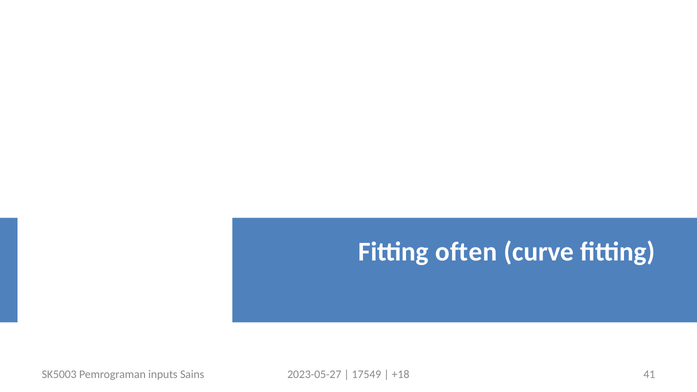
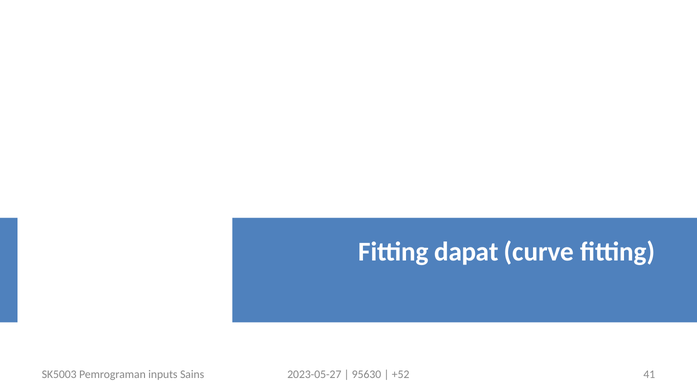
often: often -> dapat
17549: 17549 -> 95630
+18: +18 -> +52
